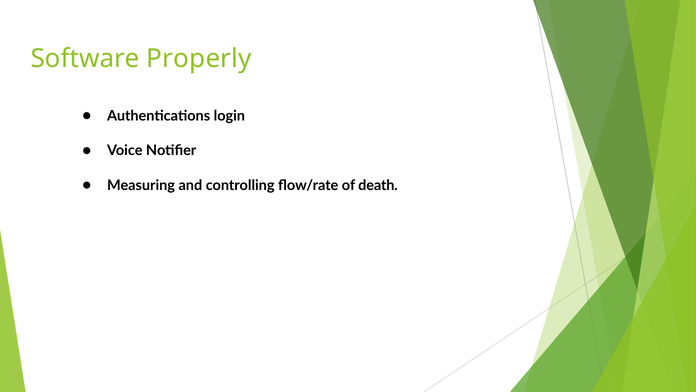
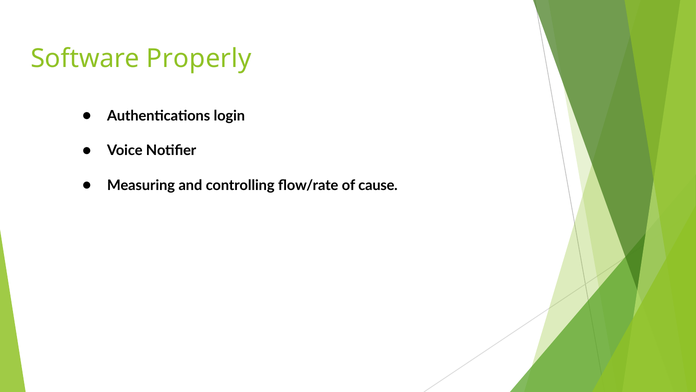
death: death -> cause
